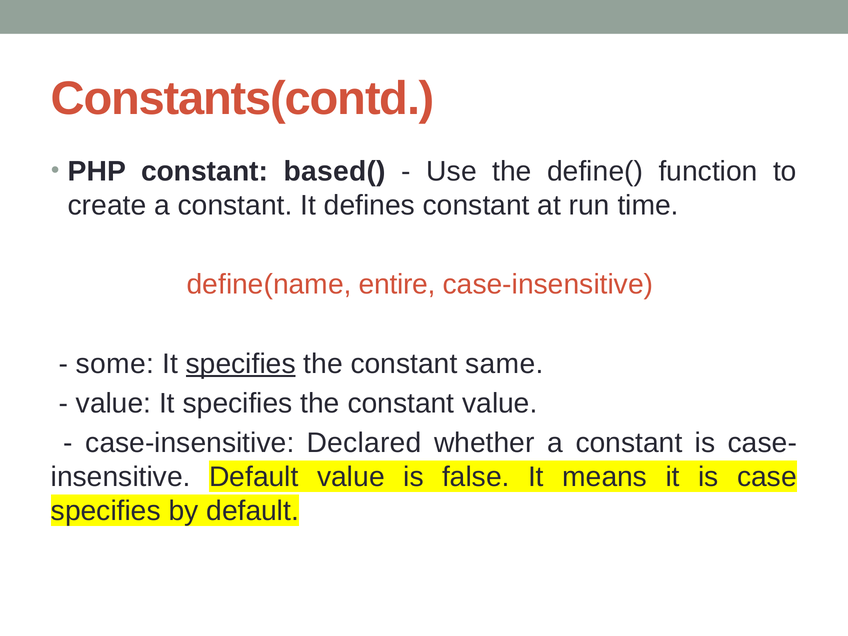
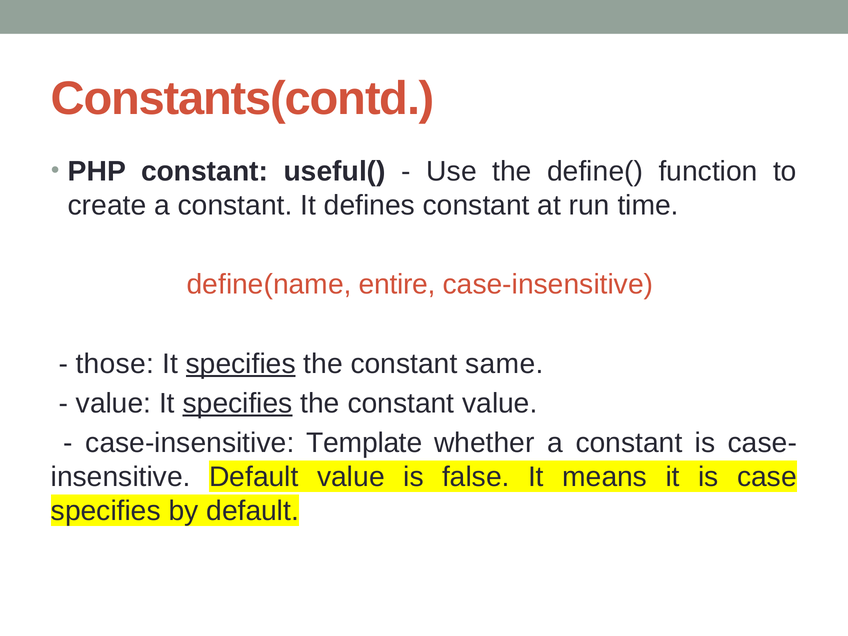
based(: based( -> useful(
some: some -> those
specifies at (238, 403) underline: none -> present
Declared: Declared -> Template
